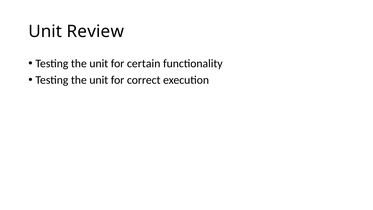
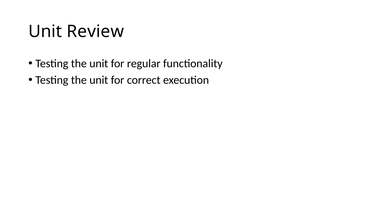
certain: certain -> regular
